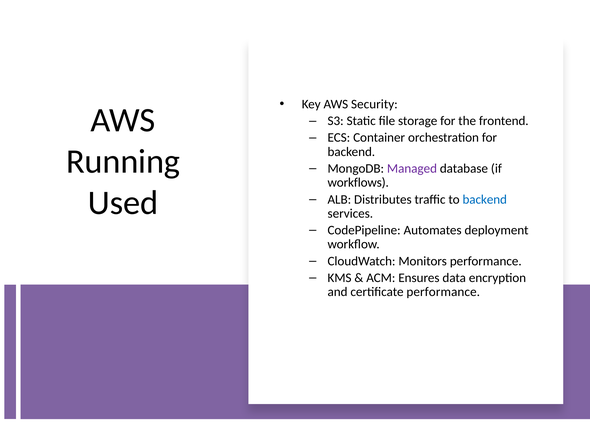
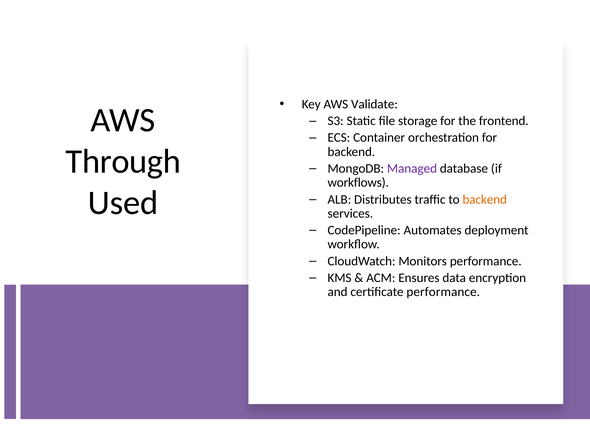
Security: Security -> Validate
Running: Running -> Through
backend at (485, 200) colour: blue -> orange
